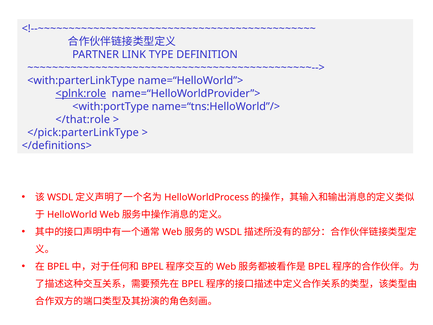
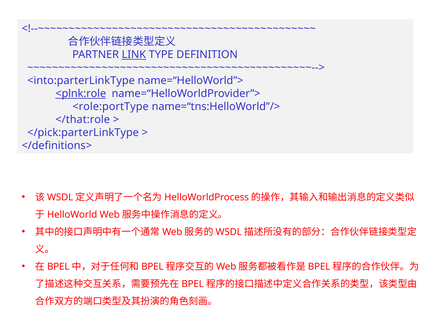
LINK underline: none -> present
<with:parterLinkType: <with:parterLinkType -> <into:parterLinkType
<with:portType: <with:portType -> <role:portType
